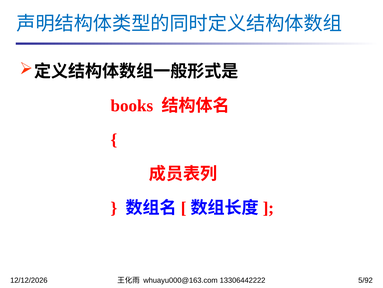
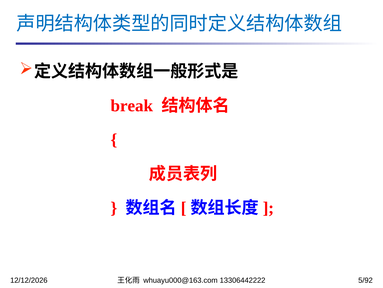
books: books -> break
